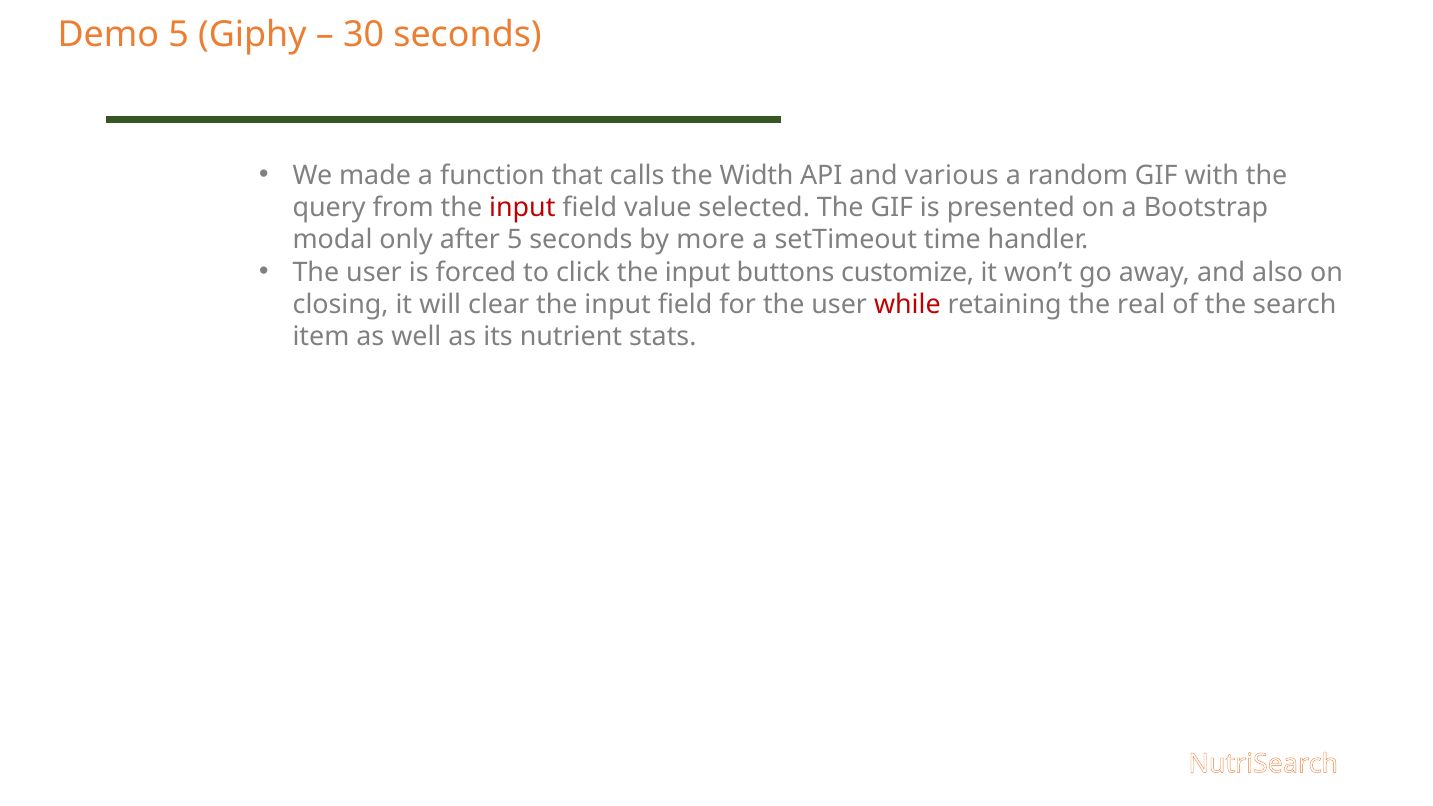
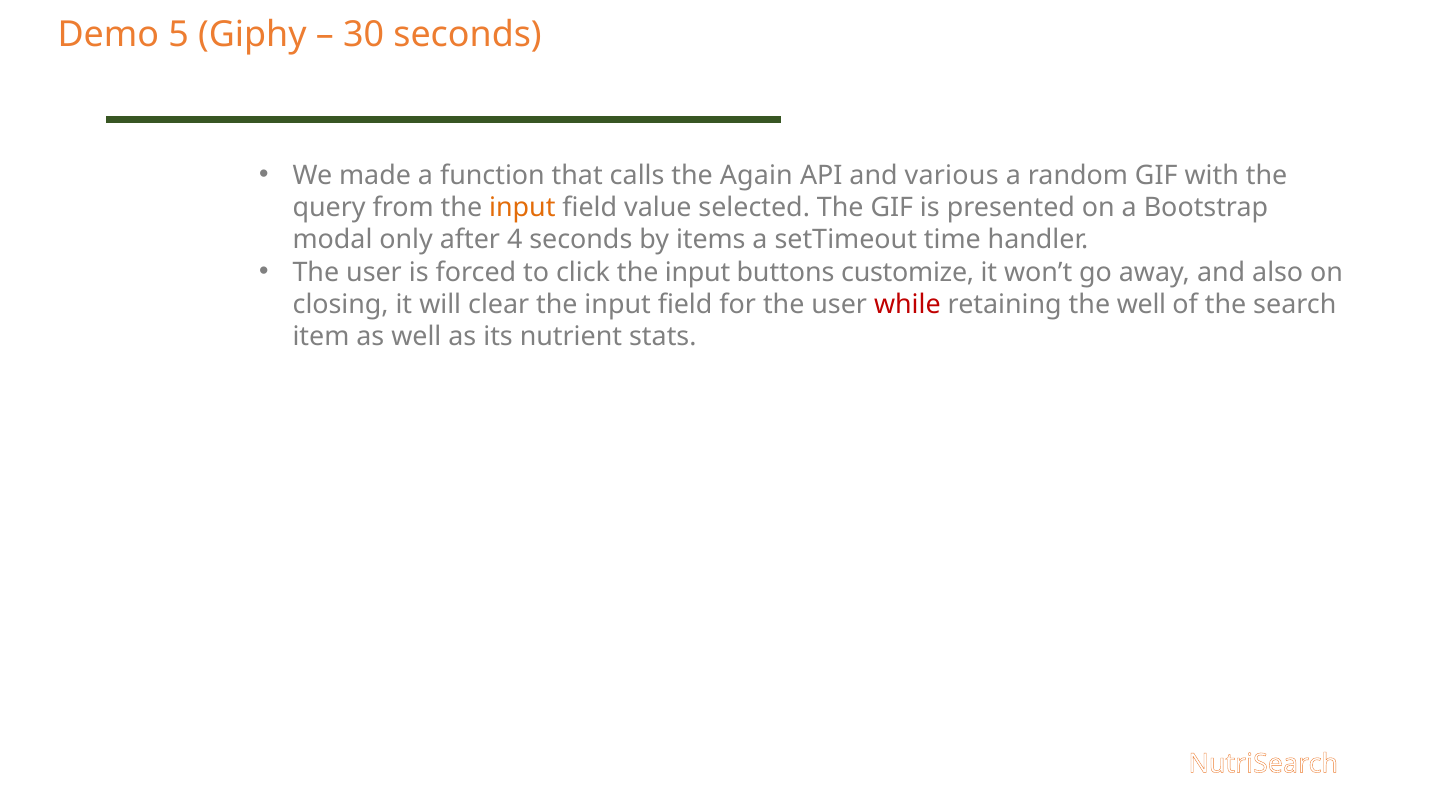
Width: Width -> Again
input at (522, 208) colour: red -> orange
after 5: 5 -> 4
more: more -> items
the real: real -> well
